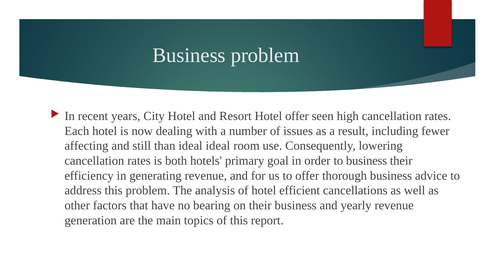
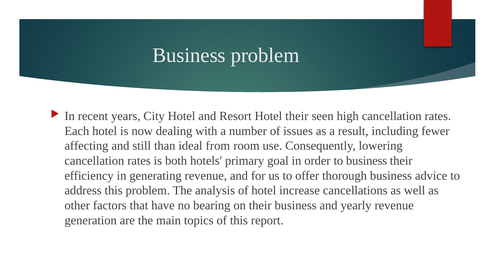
Hotel offer: offer -> their
ideal ideal: ideal -> from
efficient: efficient -> increase
